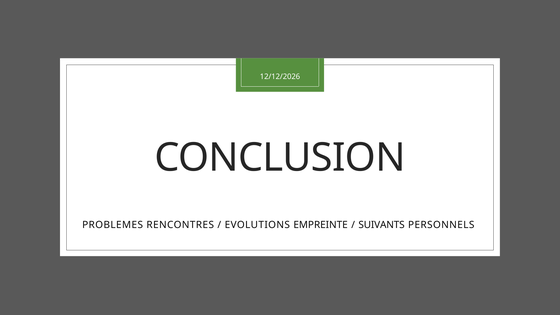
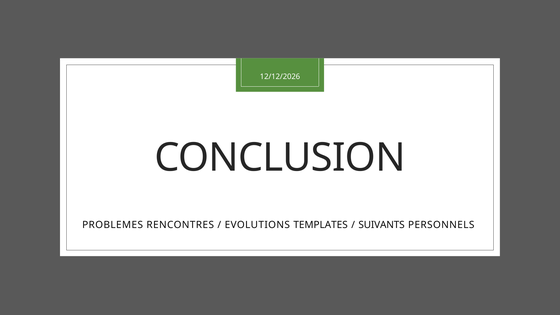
EMPREINTE: EMPREINTE -> TEMPLATES
